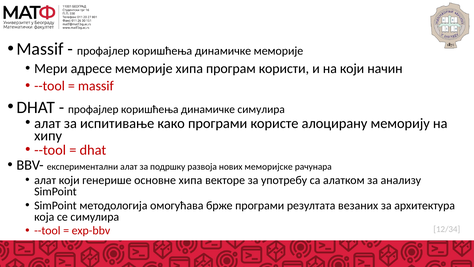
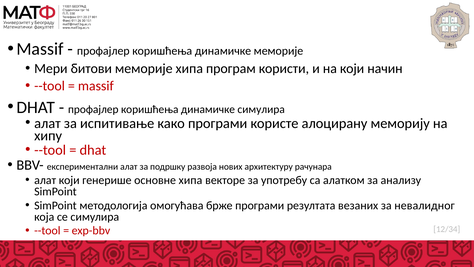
адресе: адресе -> битови
меморијске: меморијске -> архитектуру
архитектура: архитектура -> невалидног
